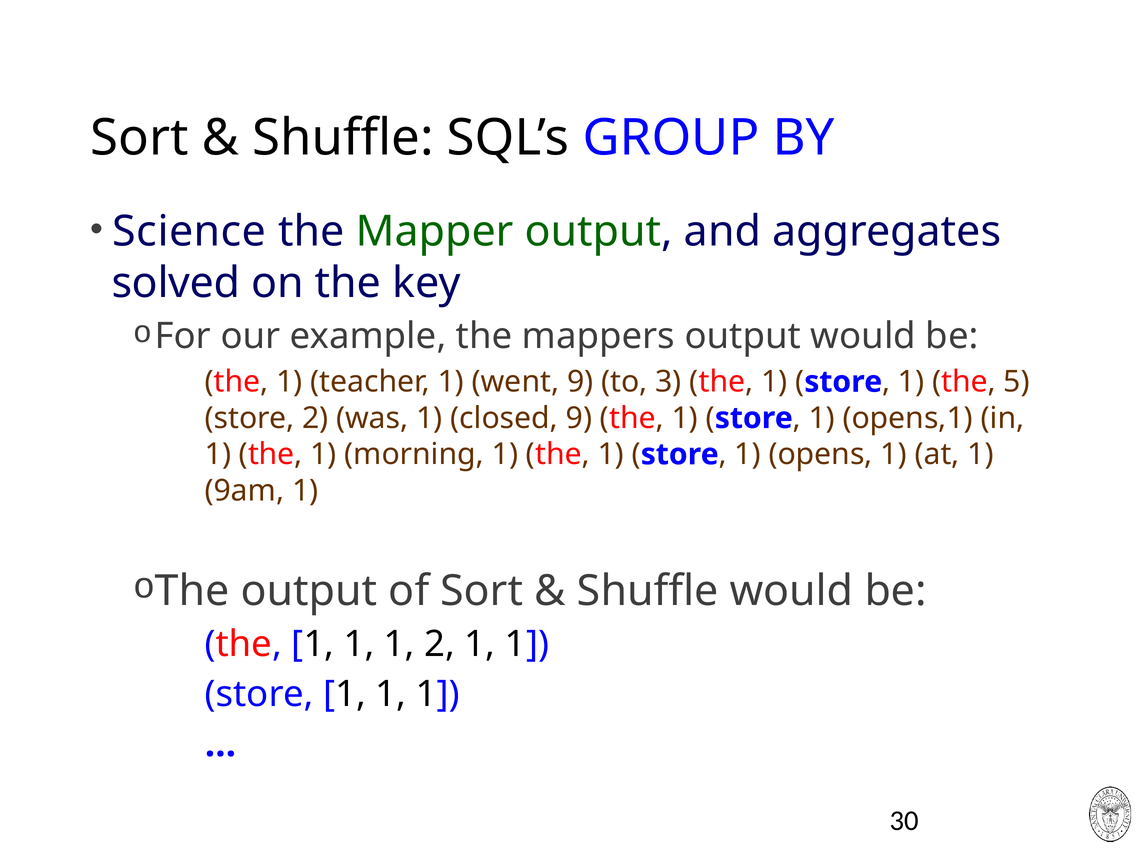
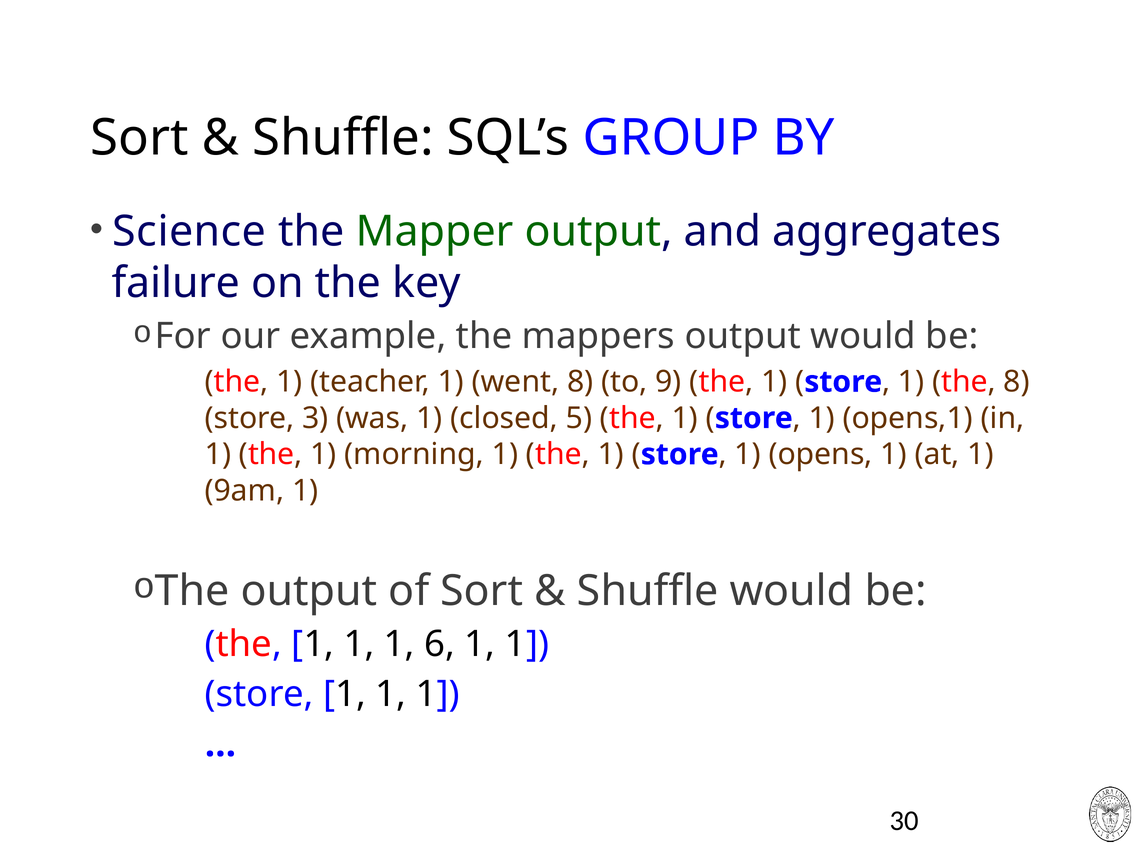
solved: solved -> failure
went 9: 9 -> 8
3: 3 -> 9
the 5: 5 -> 8
store 2: 2 -> 3
closed 9: 9 -> 5
1 2: 2 -> 6
